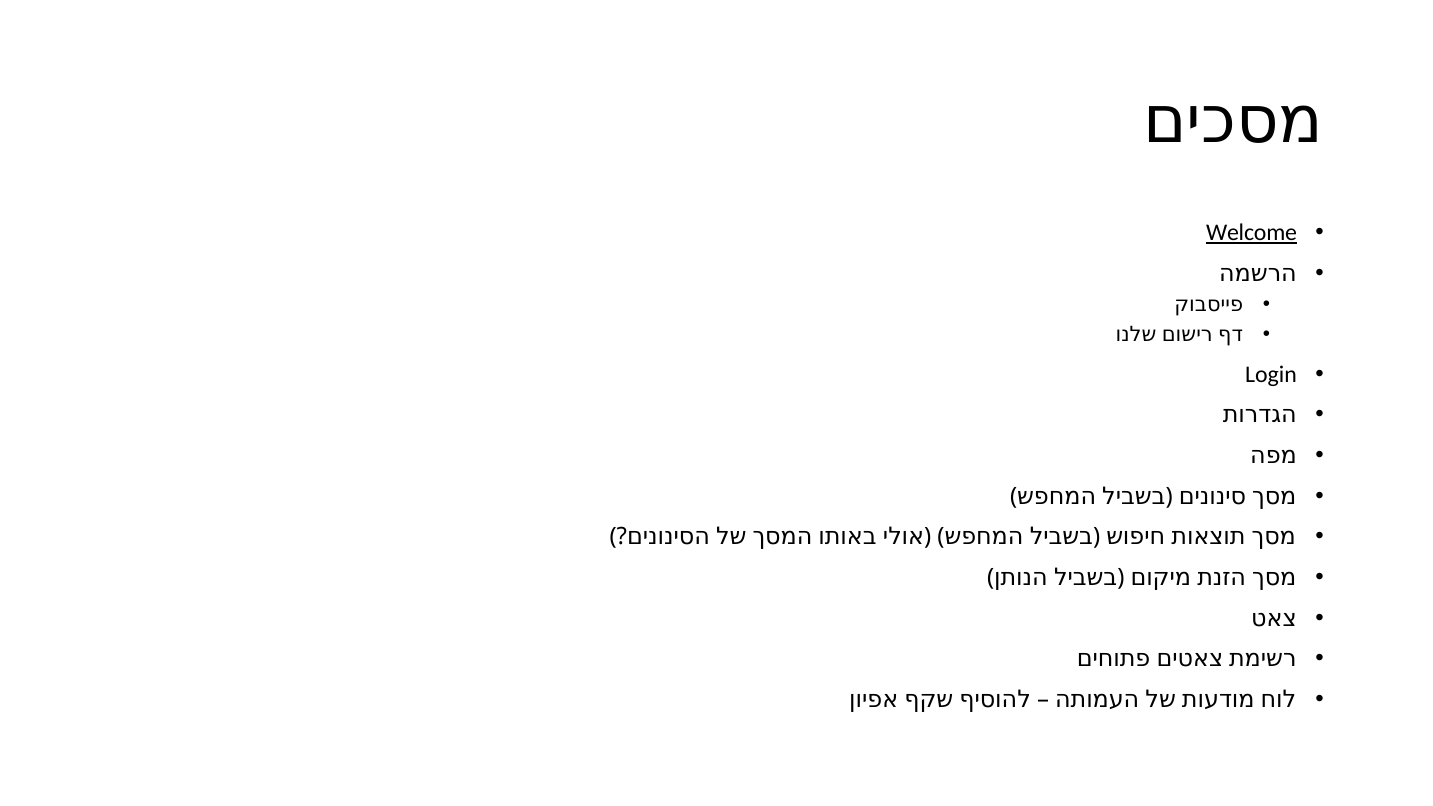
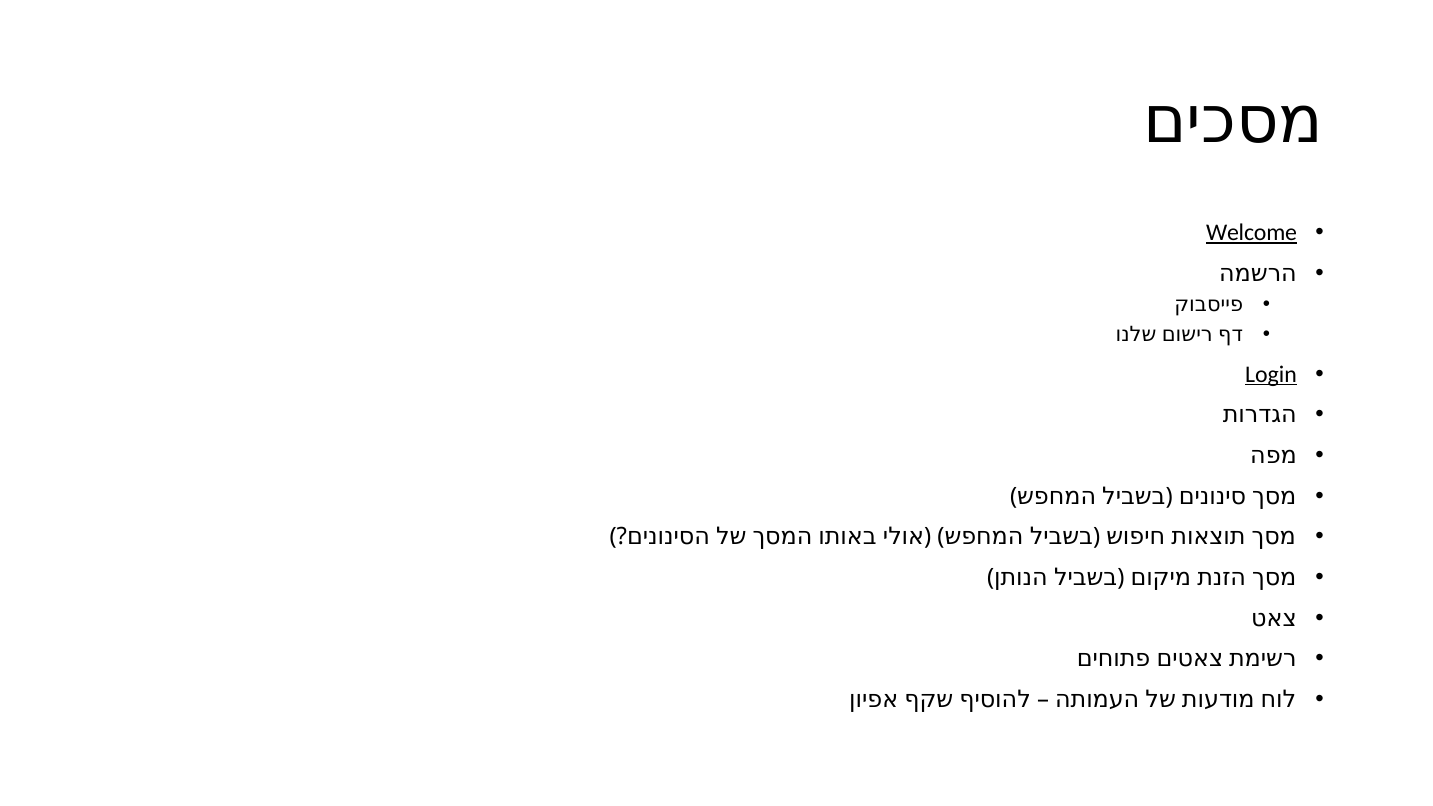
Login underline: none -> present
